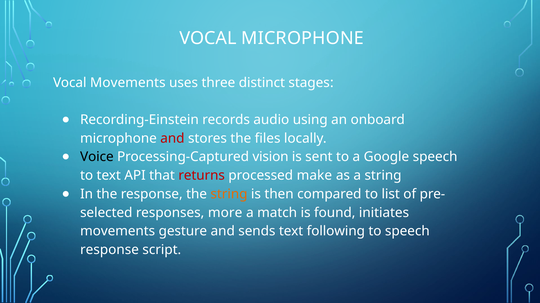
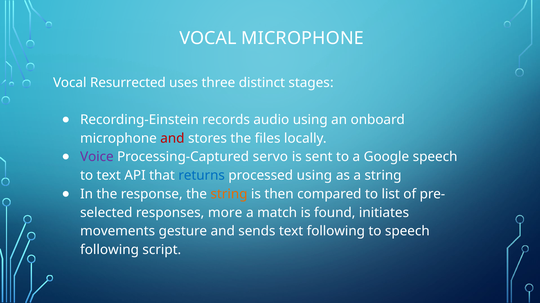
Vocal Movements: Movements -> Resurrected
Voice colour: black -> purple
vision: vision -> servo
returns colour: red -> blue
processed make: make -> using
response at (110, 250): response -> following
